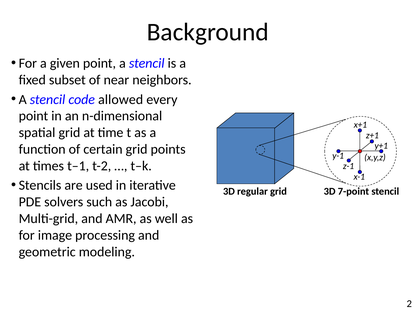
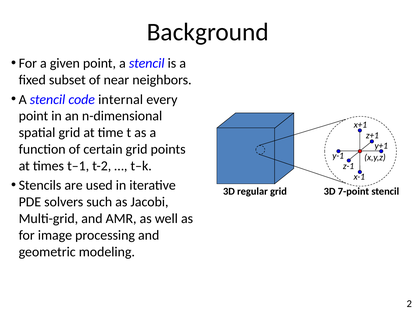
allowed: allowed -> internal
